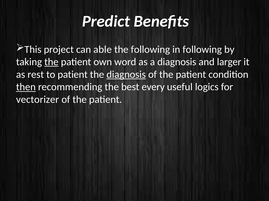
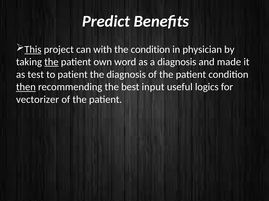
This underline: none -> present
able: able -> with
the following: following -> condition
in following: following -> physician
larger: larger -> made
rest: rest -> test
diagnosis at (126, 75) underline: present -> none
every: every -> input
